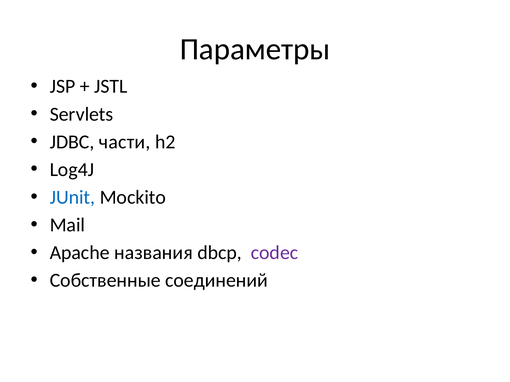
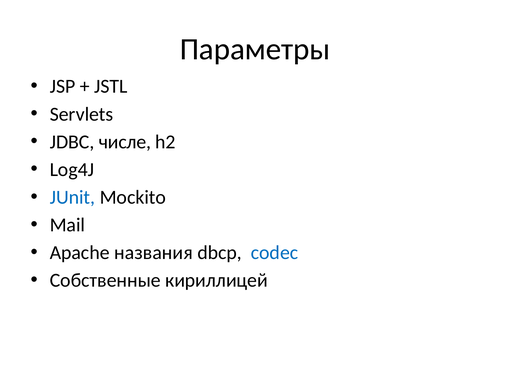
части: части -> числе
codec colour: purple -> blue
соединений: соединений -> кириллицей
